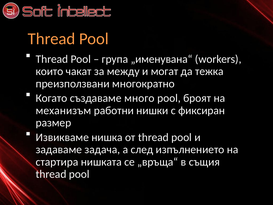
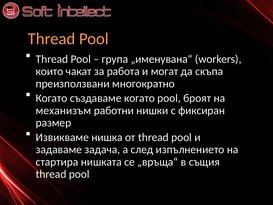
между: между -> работа
тежка: тежка -> скъпа
създаваме много: много -> когато
